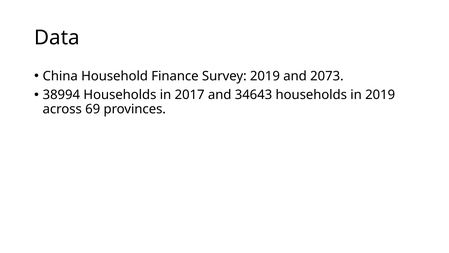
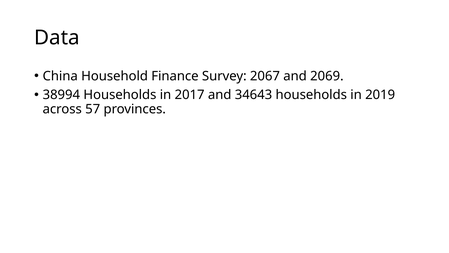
Survey 2019: 2019 -> 2067
2073: 2073 -> 2069
69: 69 -> 57
